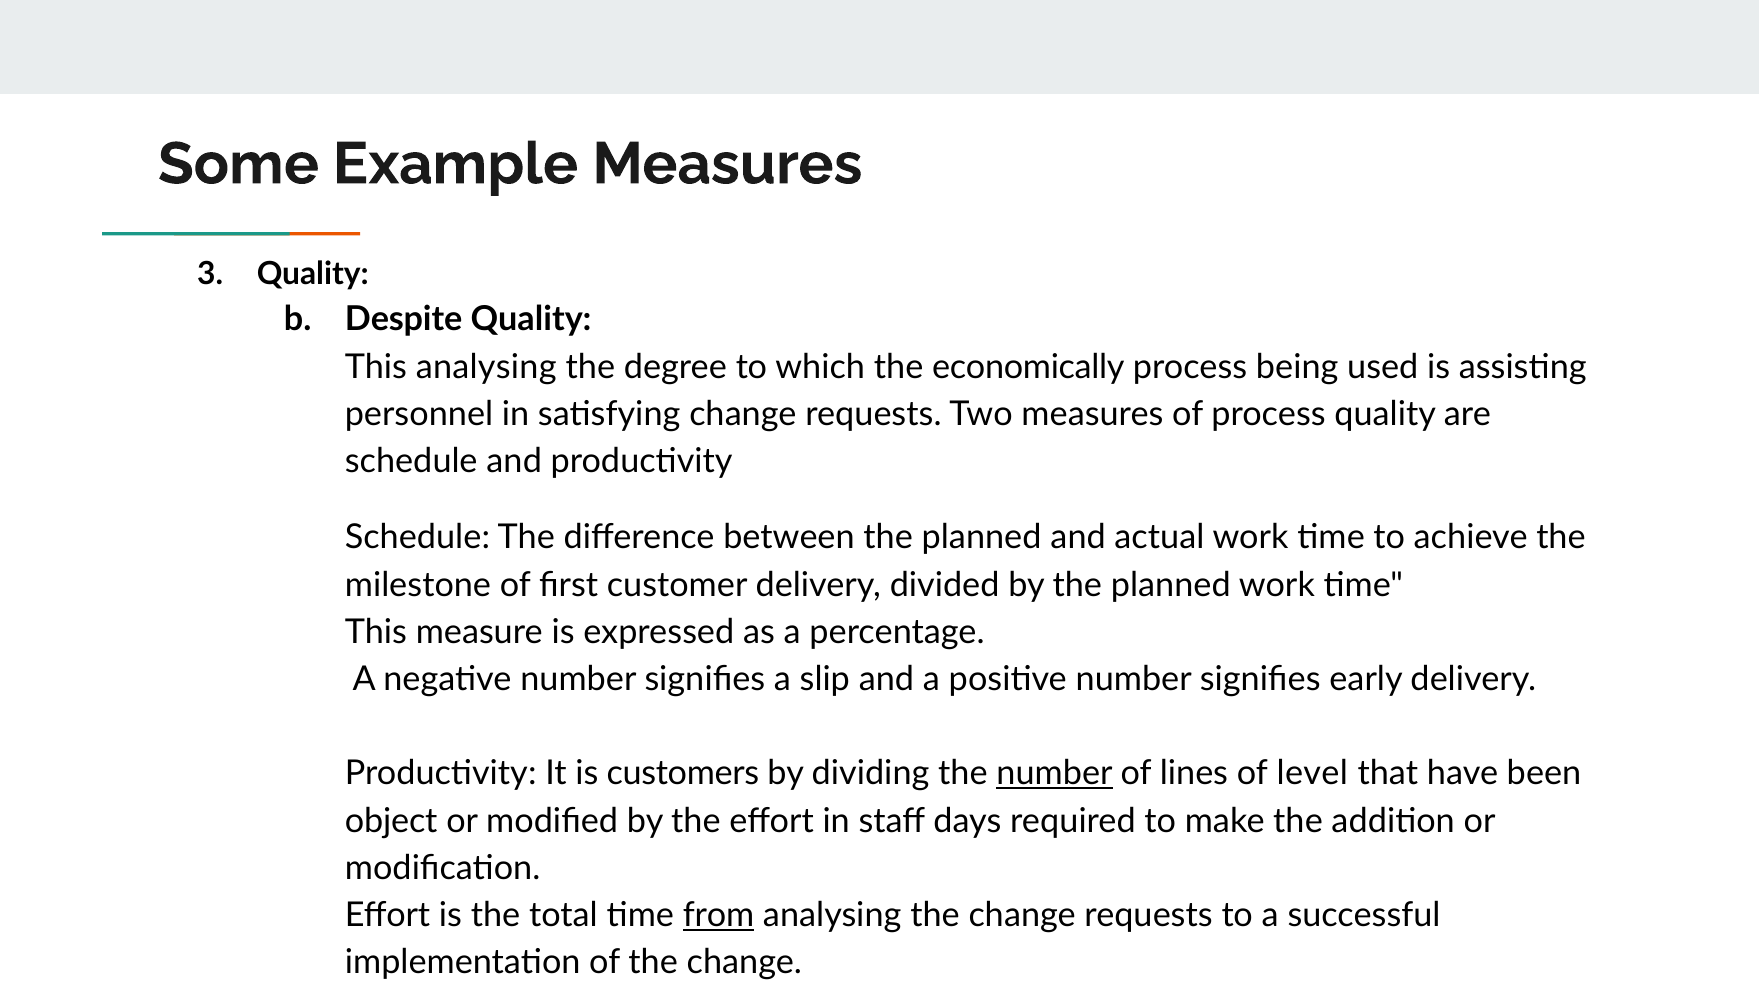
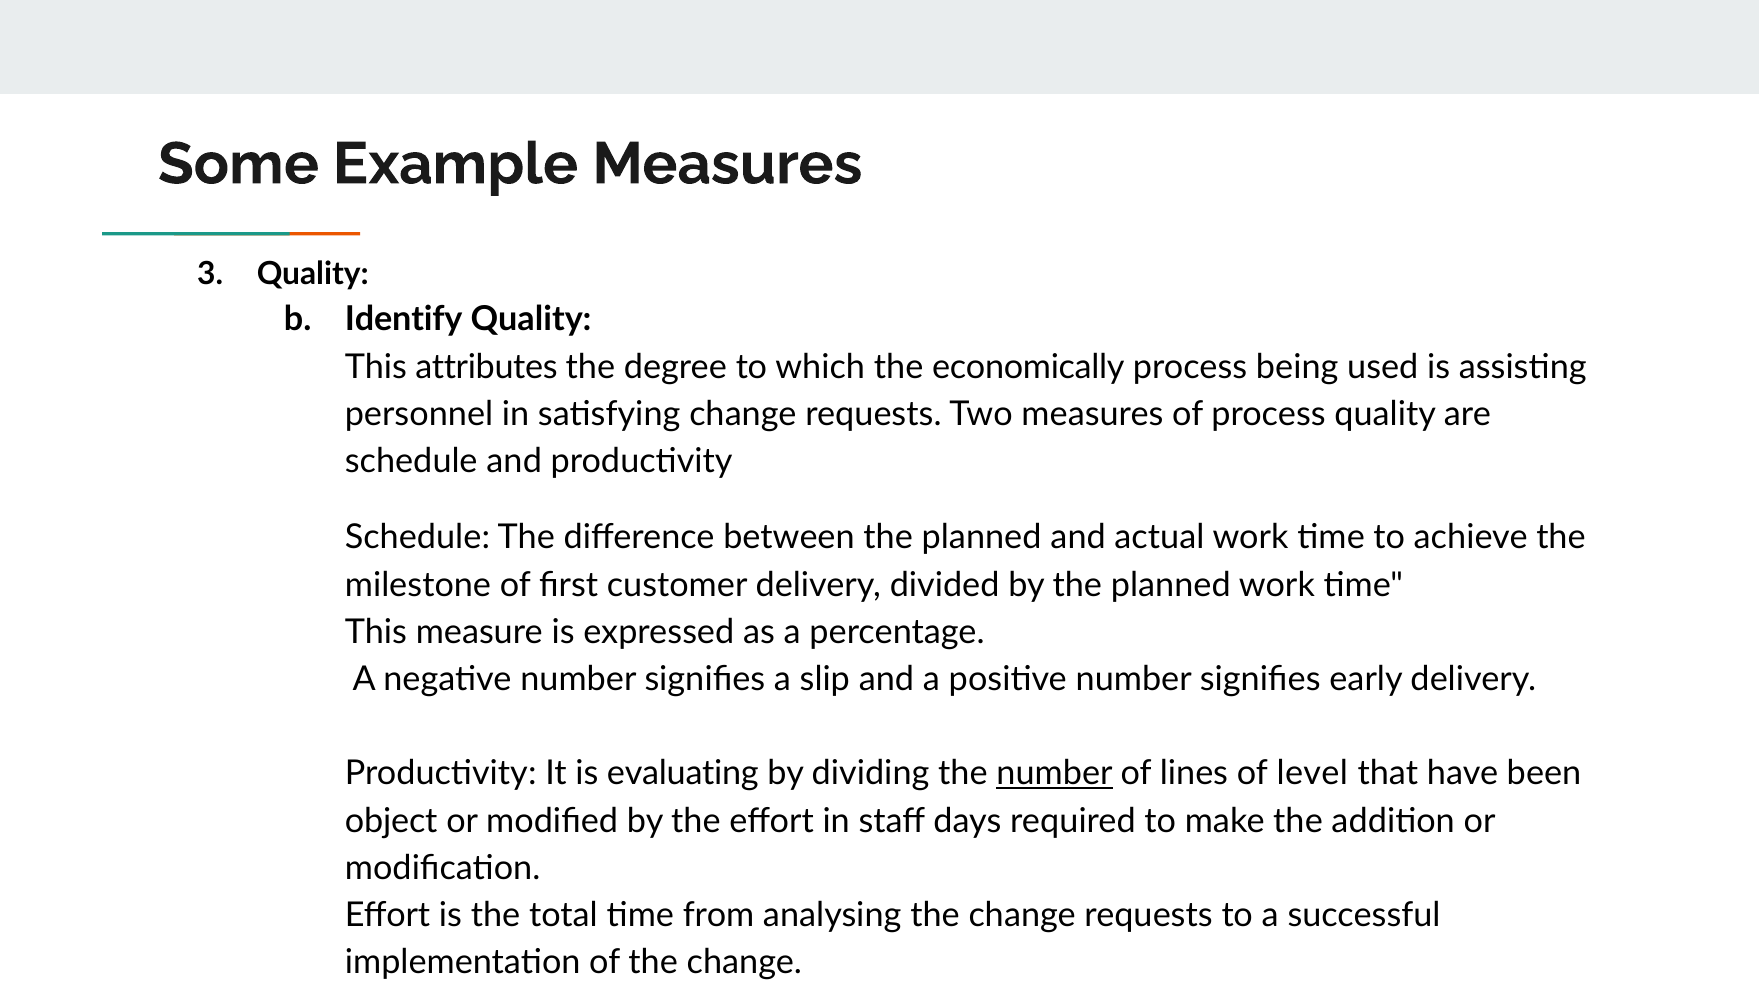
Despite: Despite -> Identify
This analysing: analysing -> attributes
customers: customers -> evaluating
from underline: present -> none
